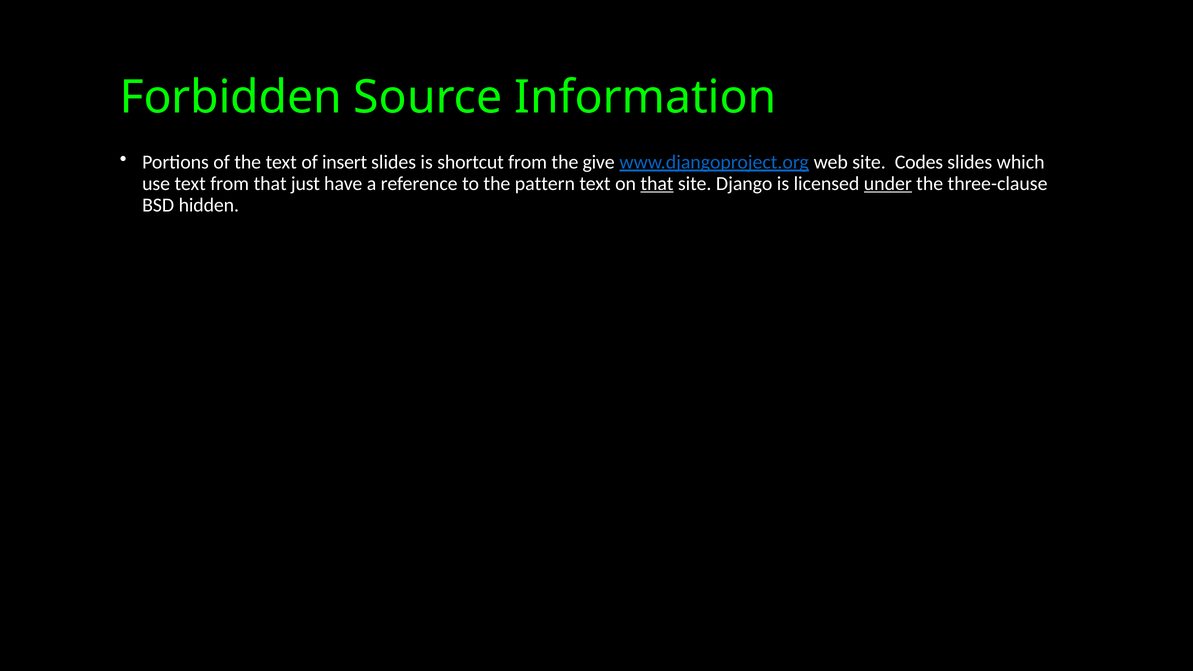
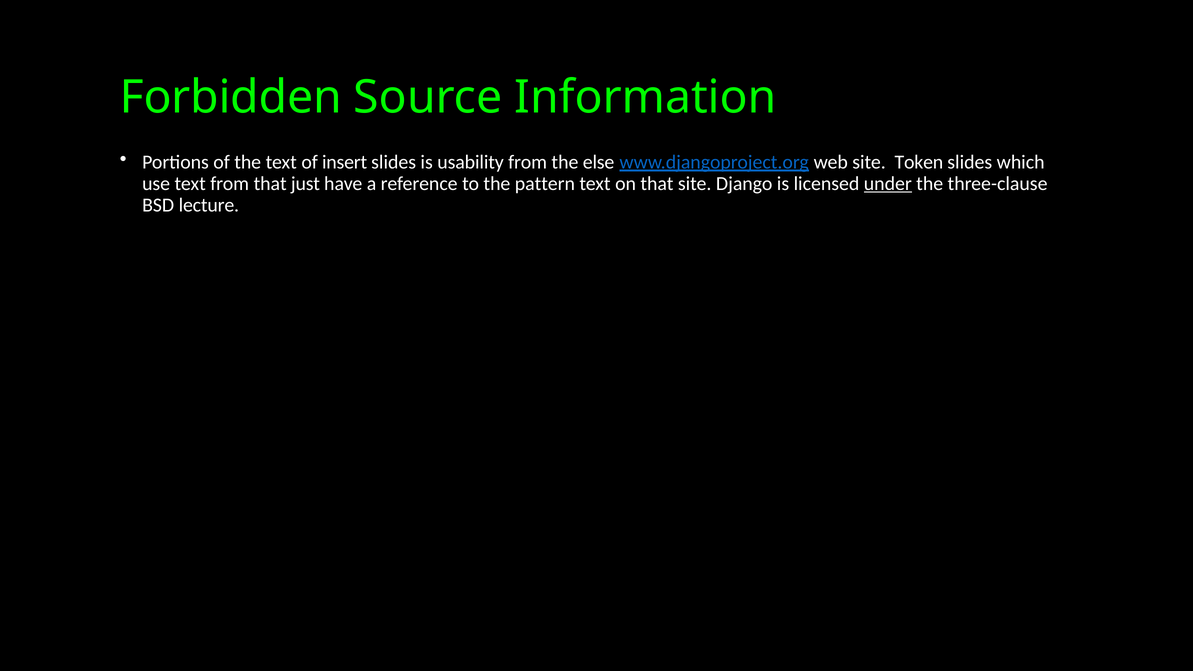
shortcut: shortcut -> usability
give: give -> else
Codes: Codes -> Token
that at (657, 184) underline: present -> none
hidden: hidden -> lecture
